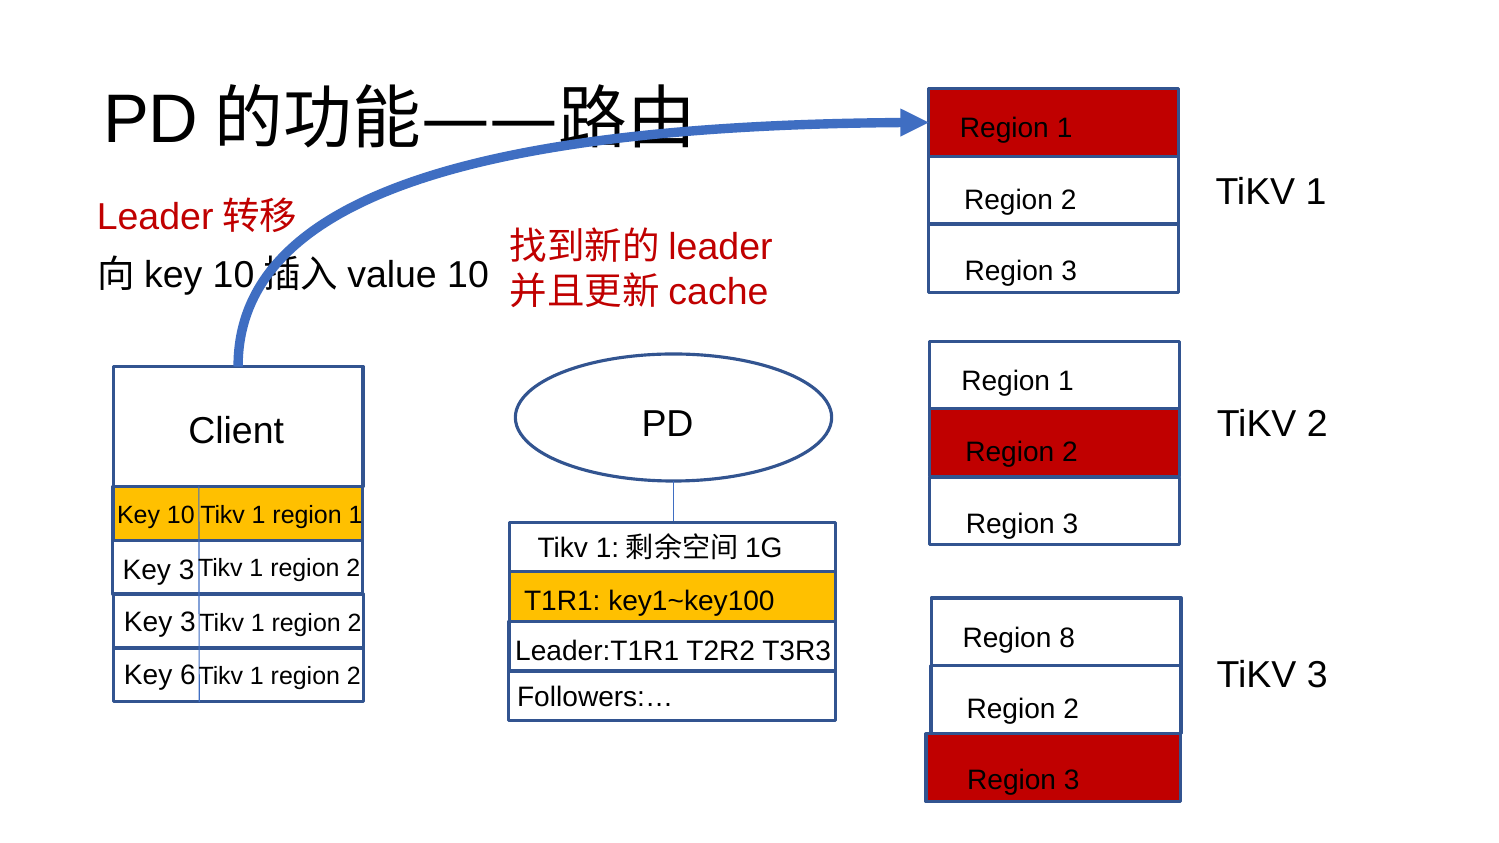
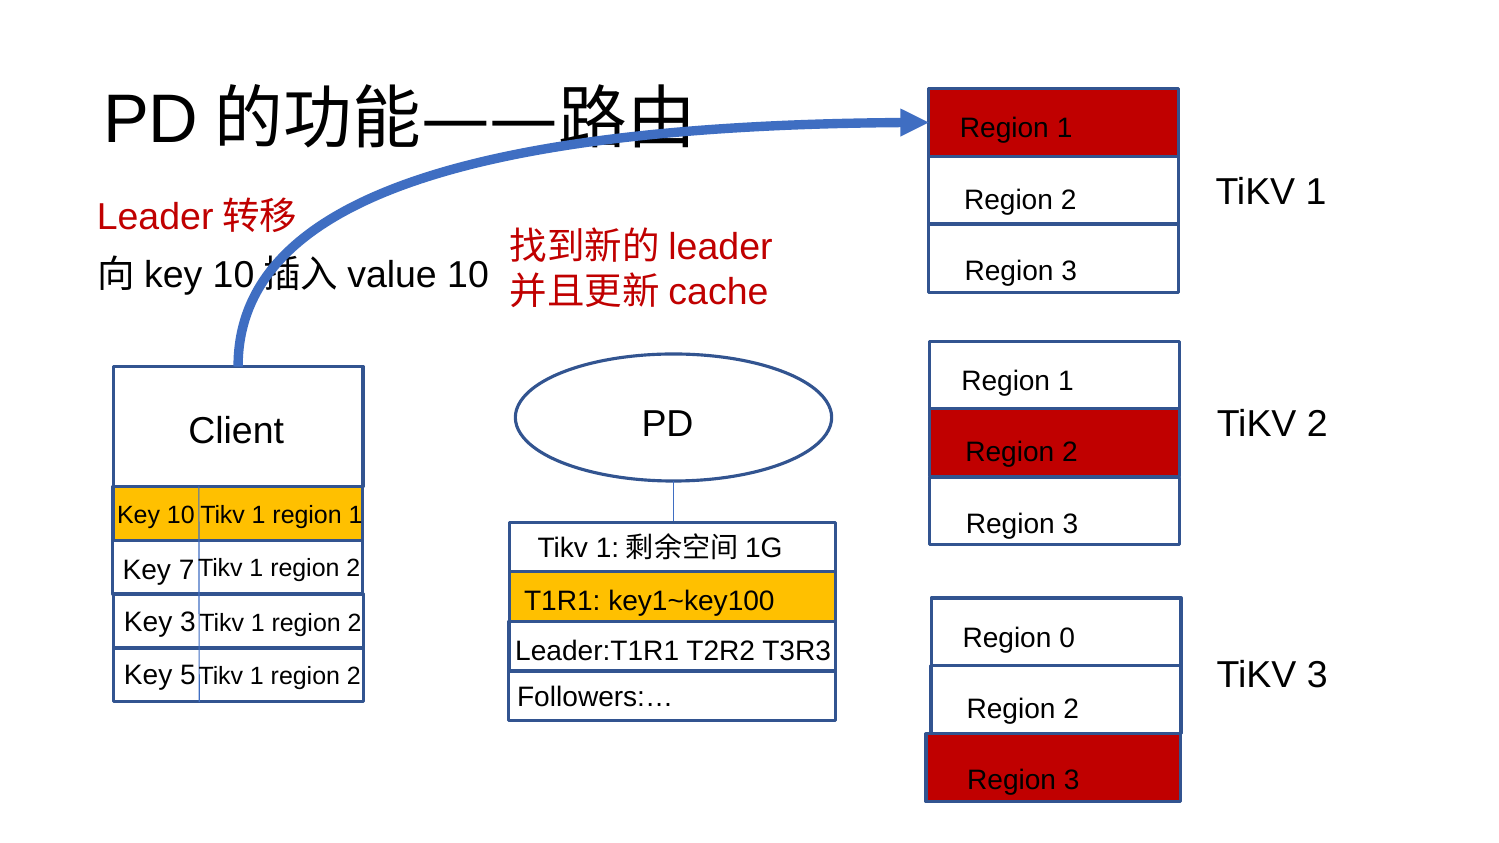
3 at (187, 570): 3 -> 7
8: 8 -> 0
6: 6 -> 5
